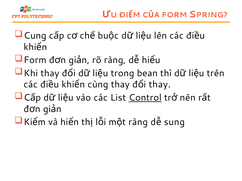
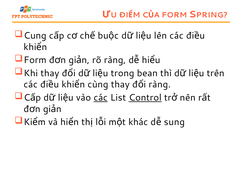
thay at (160, 85): thay -> ràng
các at (101, 98) underline: none -> present
ràng at (138, 122): ràng -> khác
